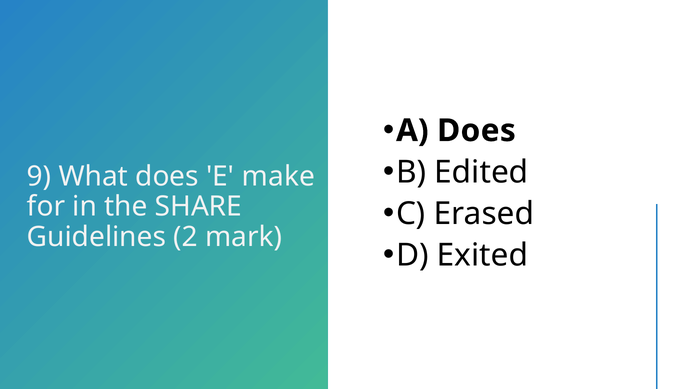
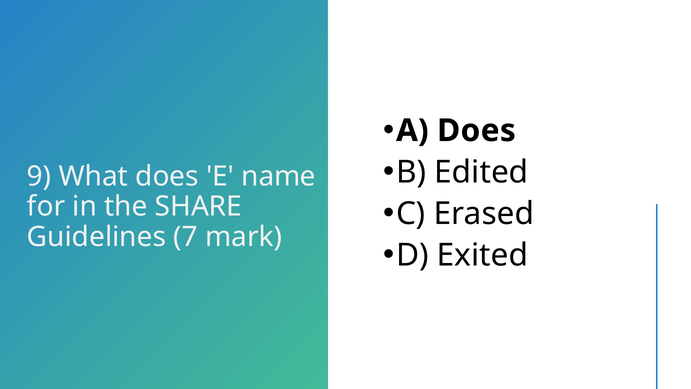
make: make -> name
2: 2 -> 7
